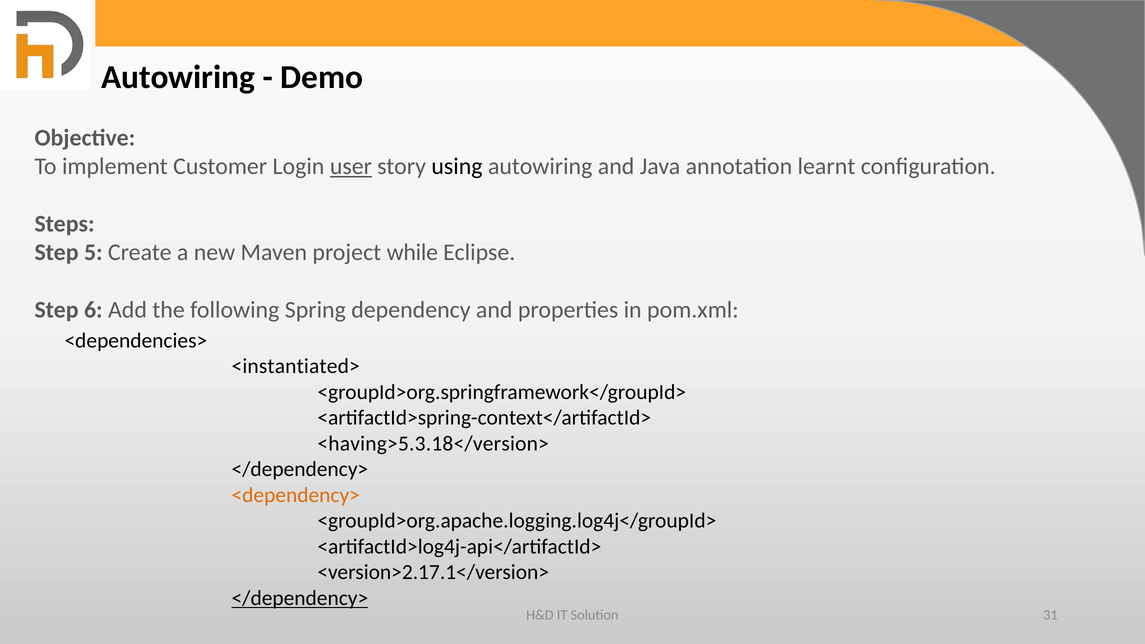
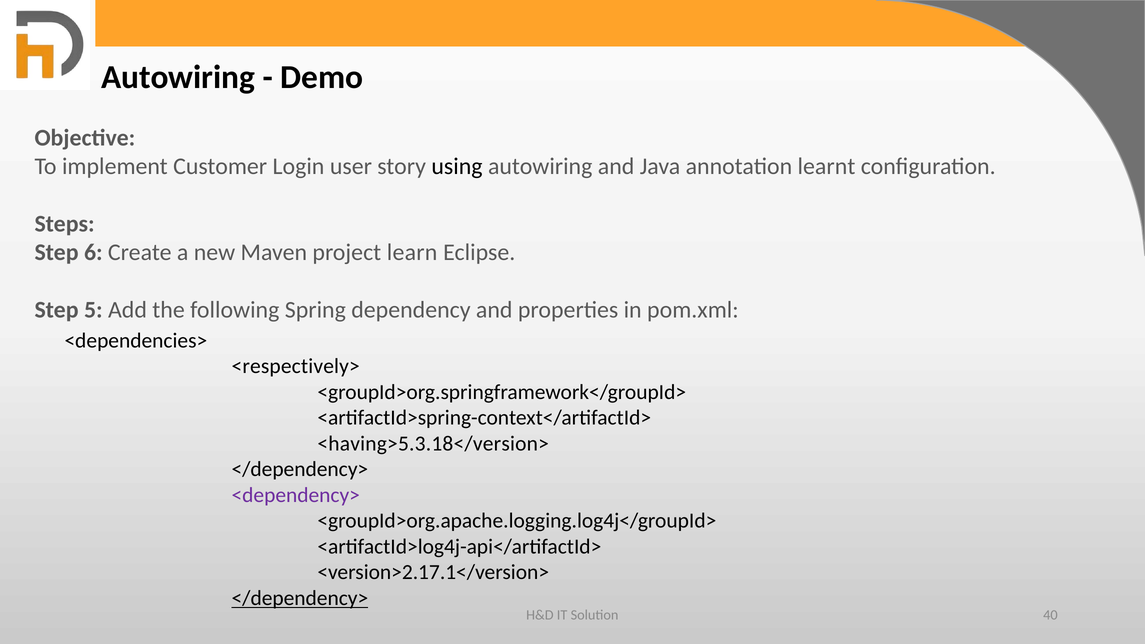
user underline: present -> none
5: 5 -> 6
while: while -> learn
6: 6 -> 5
<instantiated>: <instantiated> -> <respectively>
<dependency> colour: orange -> purple
31: 31 -> 40
